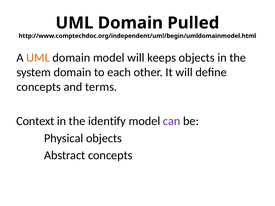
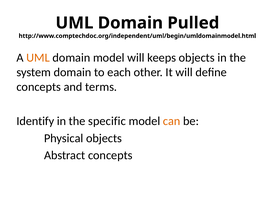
Context: Context -> Identify
identify: identify -> specific
can colour: purple -> orange
